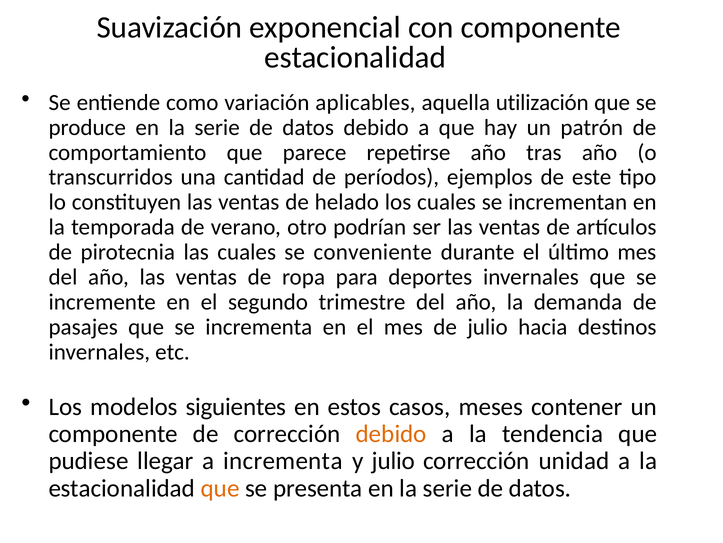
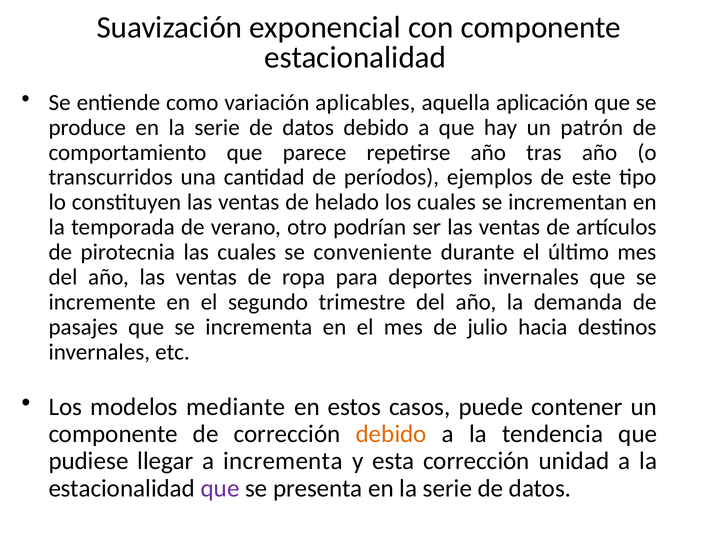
utilización: utilización -> aplicación
siguientes: siguientes -> mediante
meses: meses -> puede
y julio: julio -> esta
que at (220, 488) colour: orange -> purple
